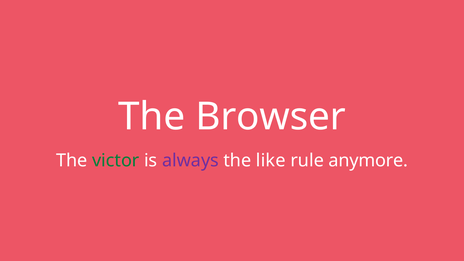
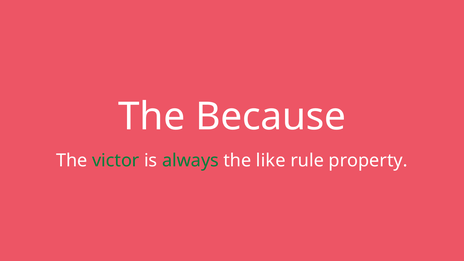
Browser: Browser -> Because
always colour: purple -> green
anymore: anymore -> property
